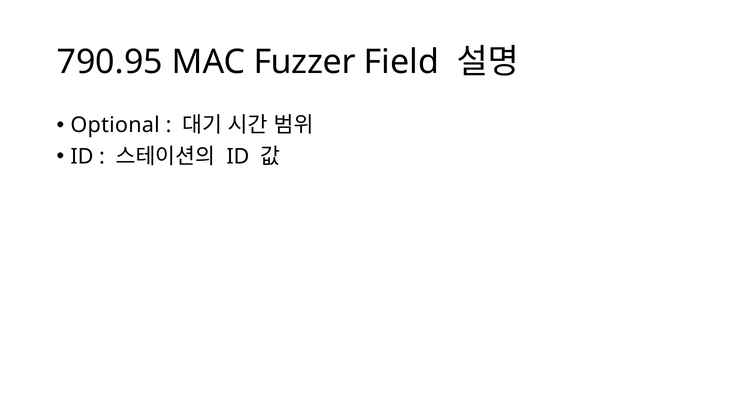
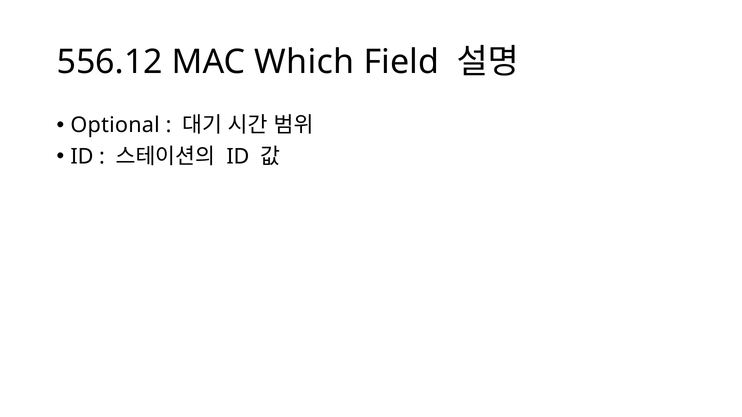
790.95: 790.95 -> 556.12
Fuzzer: Fuzzer -> Which
